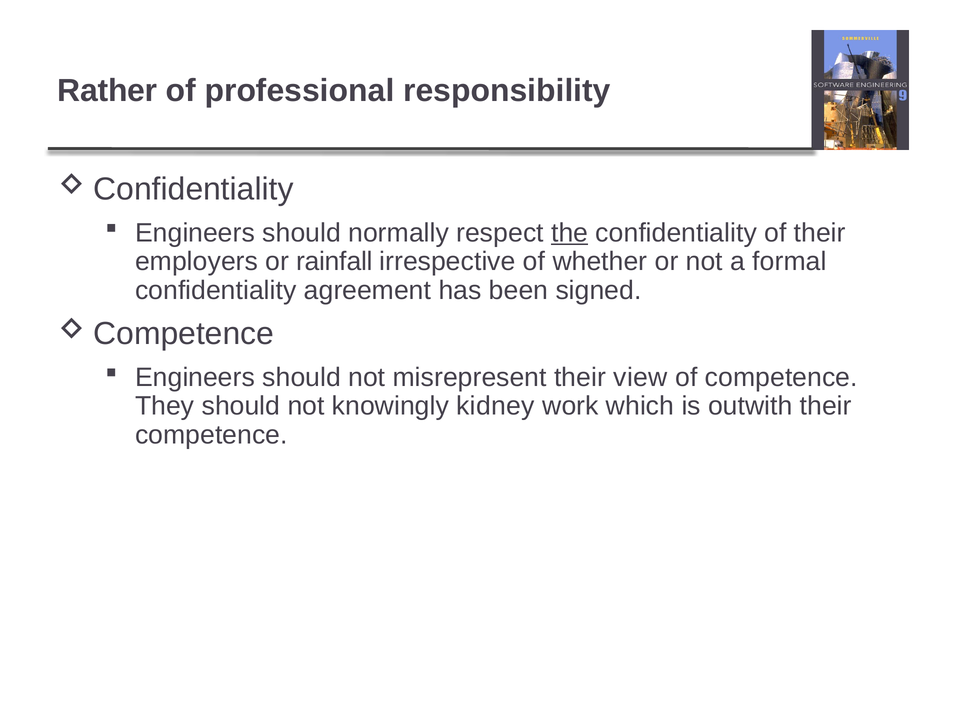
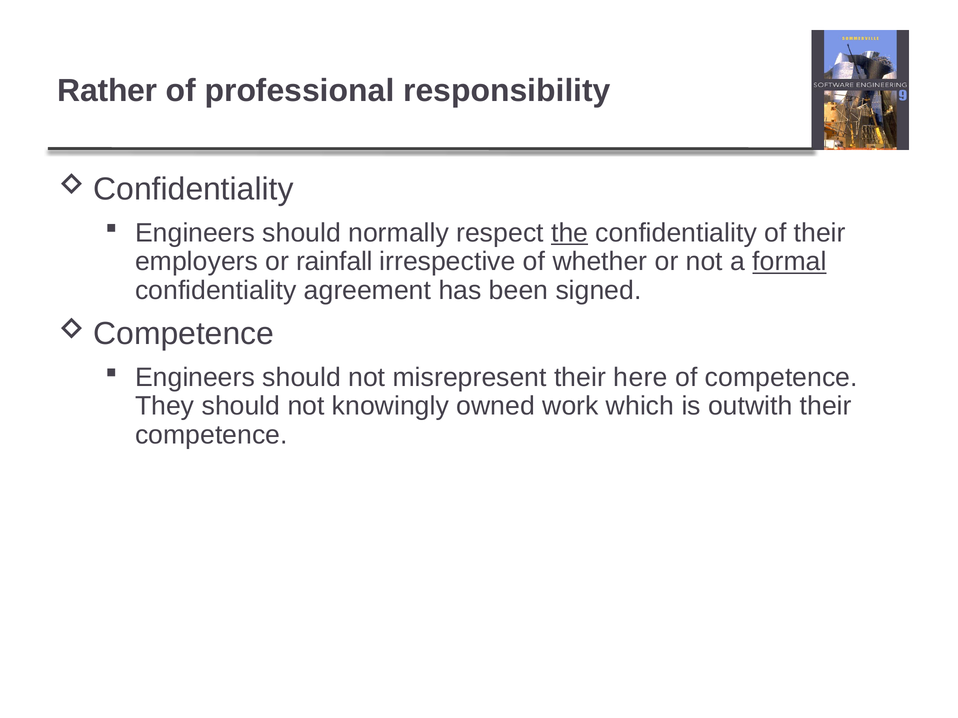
formal underline: none -> present
view: view -> here
kidney: kidney -> owned
